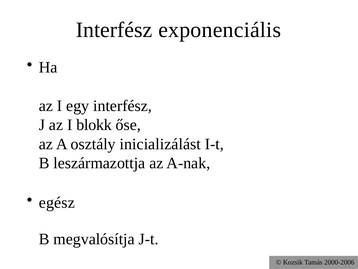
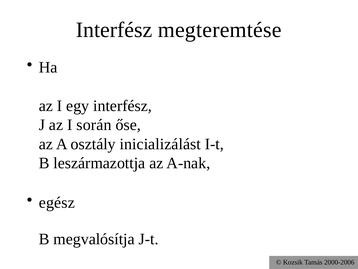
exponenciális: exponenciális -> megteremtése
blokk: blokk -> során
